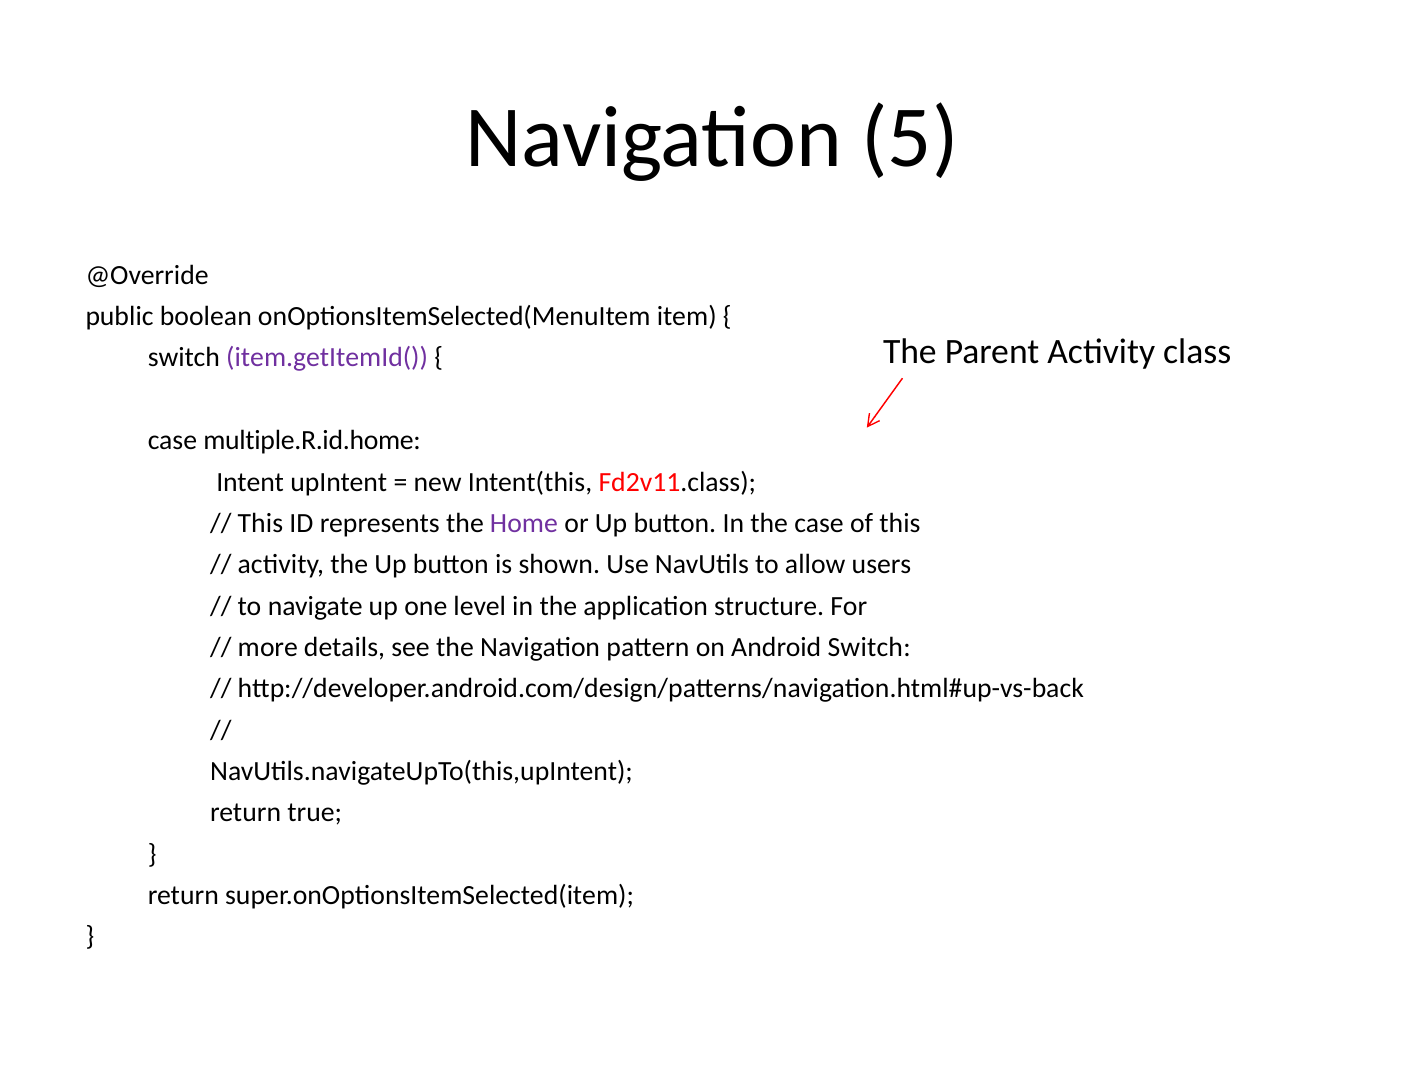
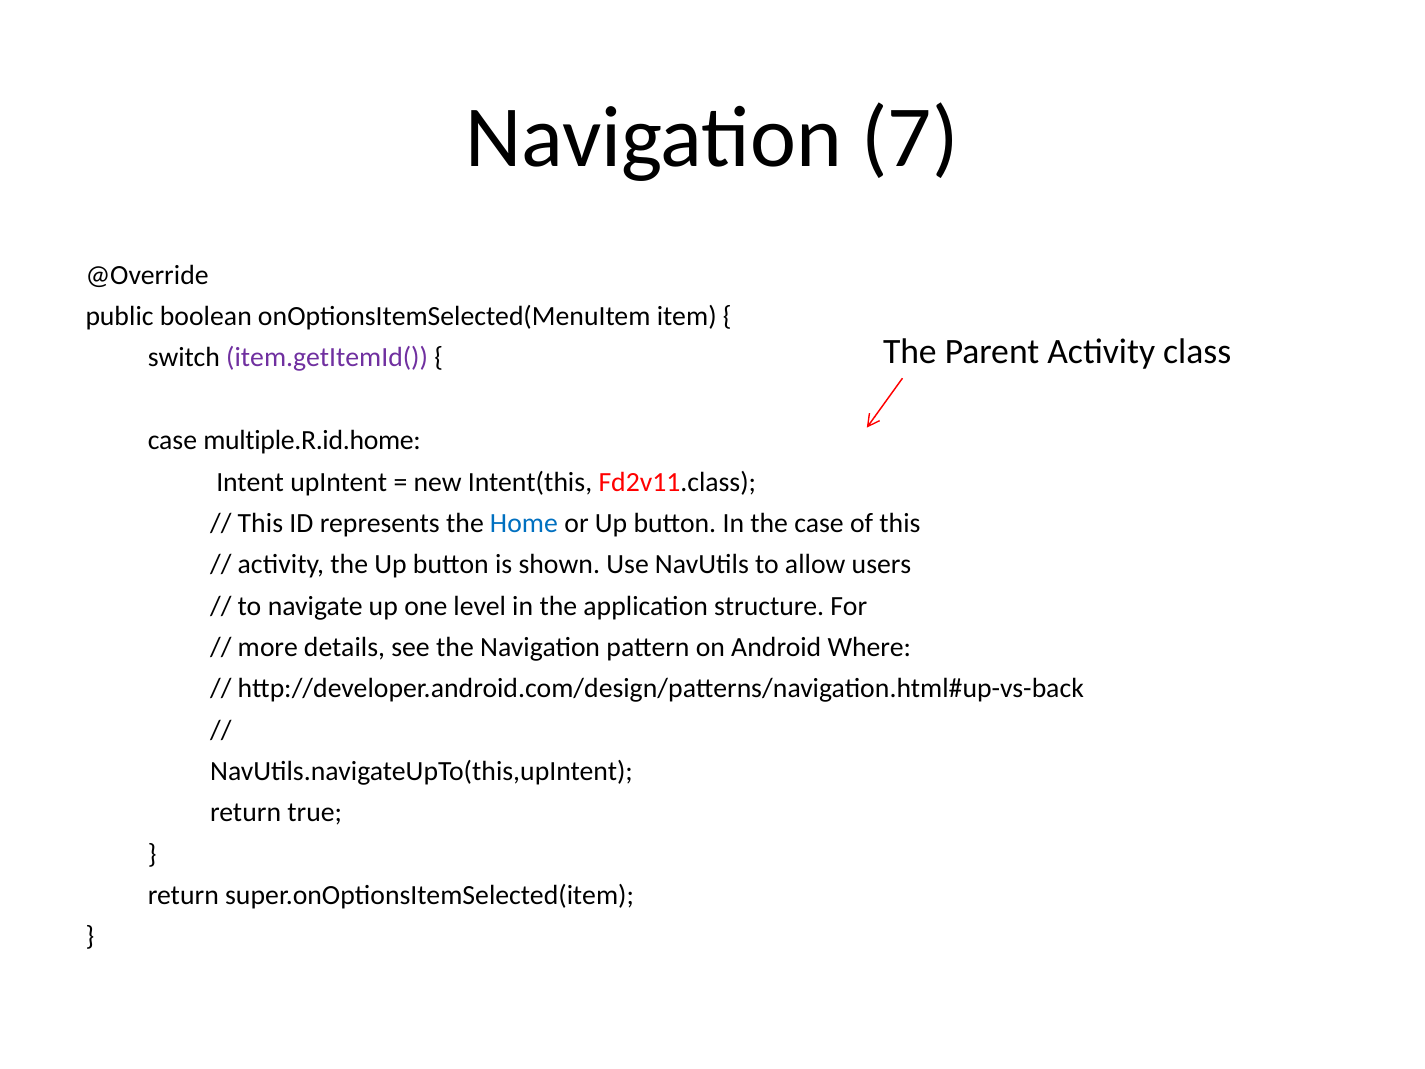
5: 5 -> 7
Home colour: purple -> blue
Android Switch: Switch -> Where
